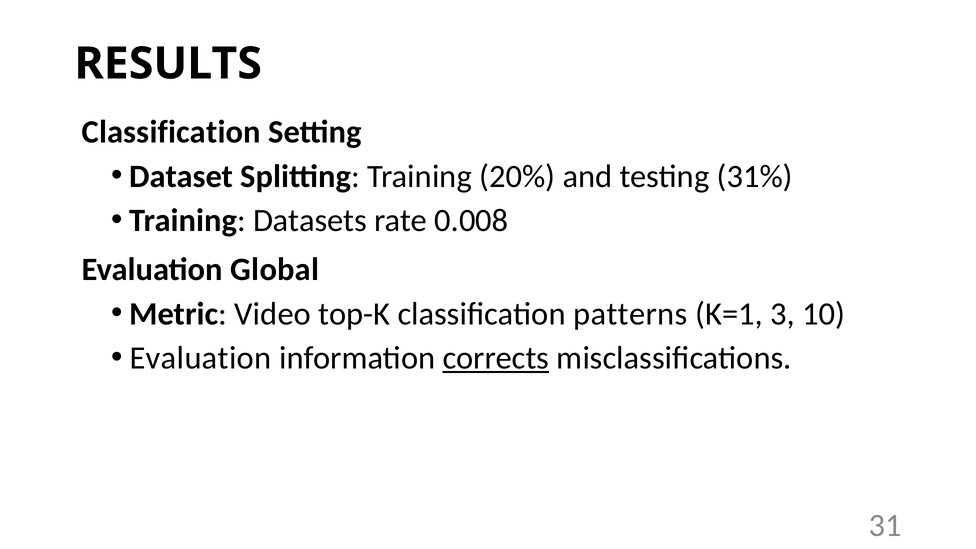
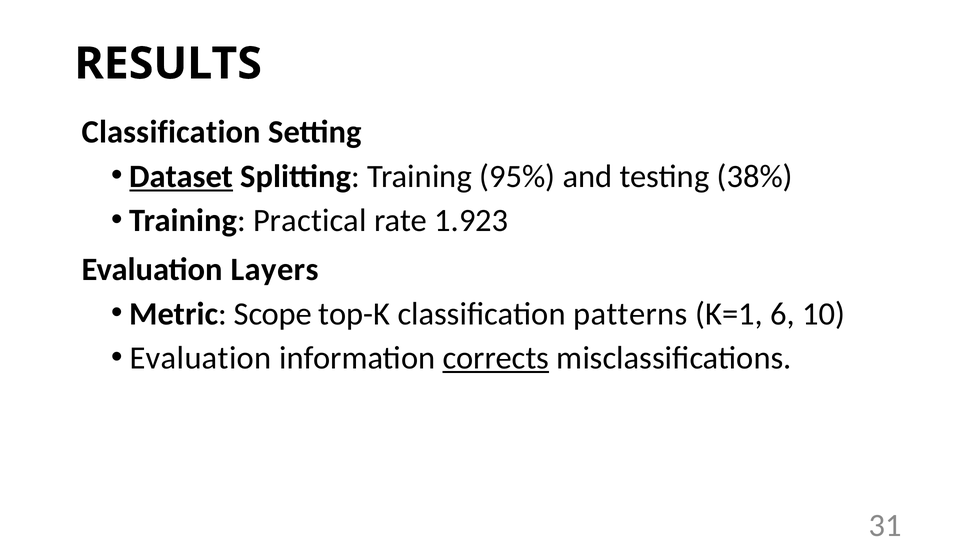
Dataset underline: none -> present
20%: 20% -> 95%
31%: 31% -> 38%
Datasets: Datasets -> Practical
0.008: 0.008 -> 1.923
Global: Global -> Layers
Video: Video -> Scope
3: 3 -> 6
